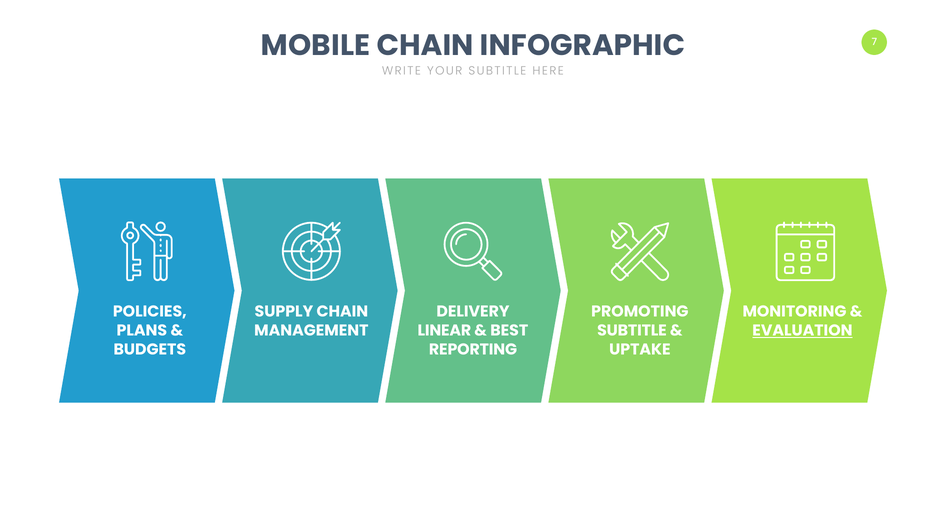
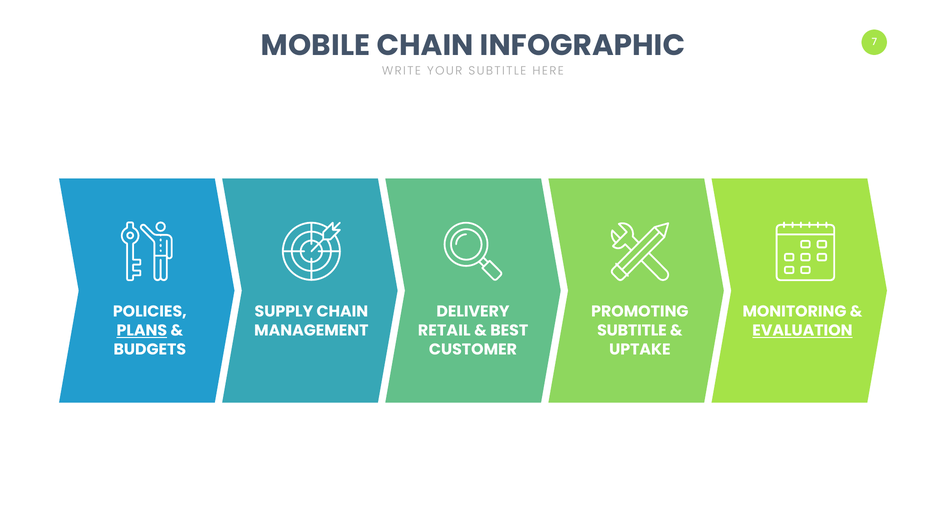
PLANS underline: none -> present
LINEAR: LINEAR -> RETAIL
REPORTING: REPORTING -> CUSTOMER
